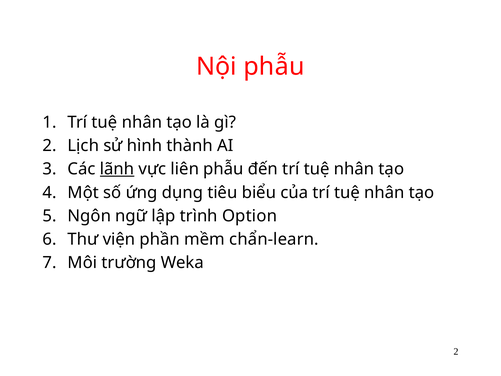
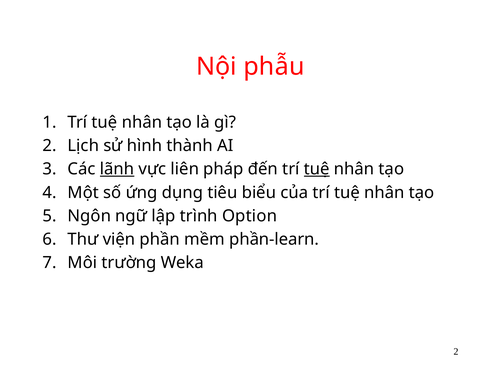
liên phẫu: phẫu -> pháp
tuệ at (317, 169) underline: none -> present
chẩn-learn: chẩn-learn -> phần-learn
